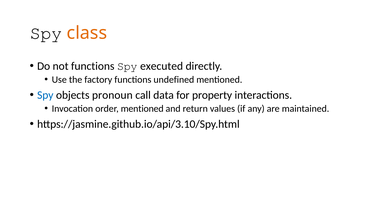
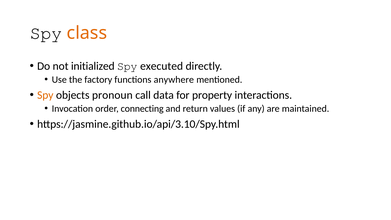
not functions: functions -> initialized
undefined: undefined -> anywhere
Spy at (45, 95) colour: blue -> orange
order mentioned: mentioned -> connecting
